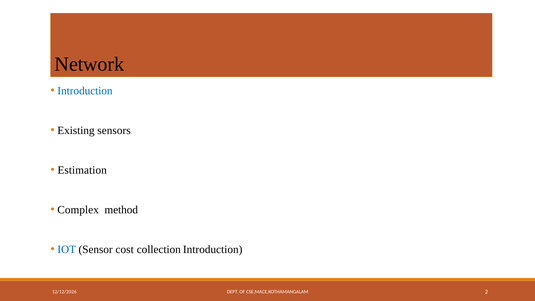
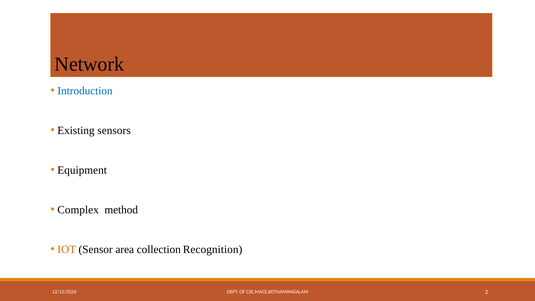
Estimation: Estimation -> Equipment
IOT colour: blue -> orange
cost: cost -> area
collection Introduction: Introduction -> Recognition
